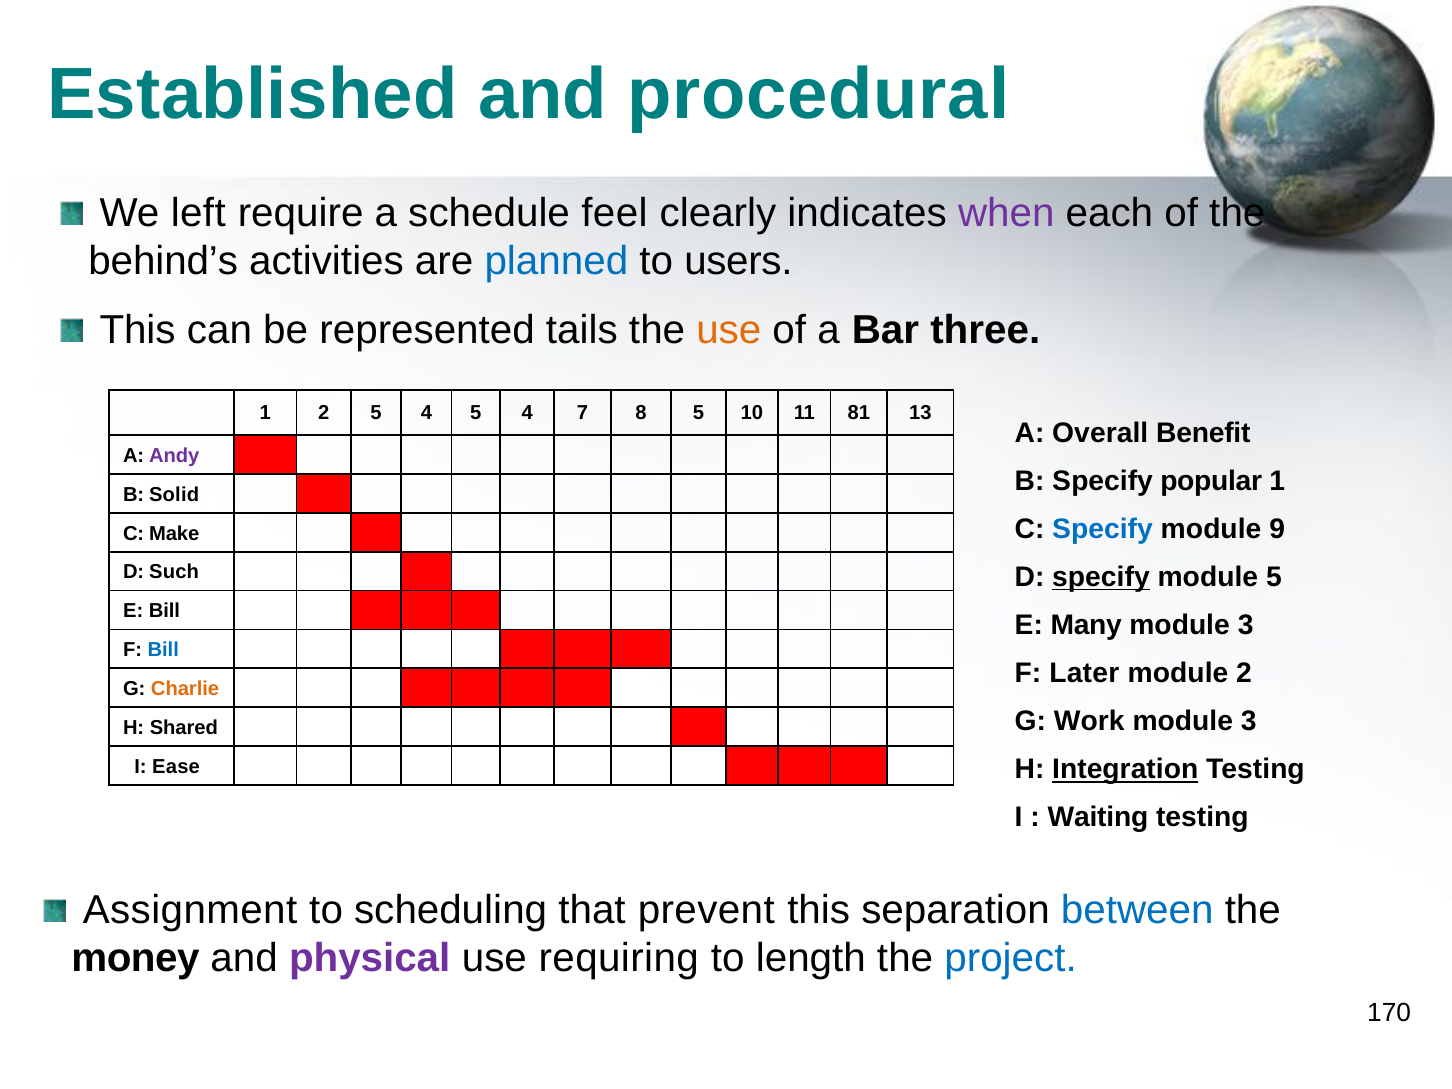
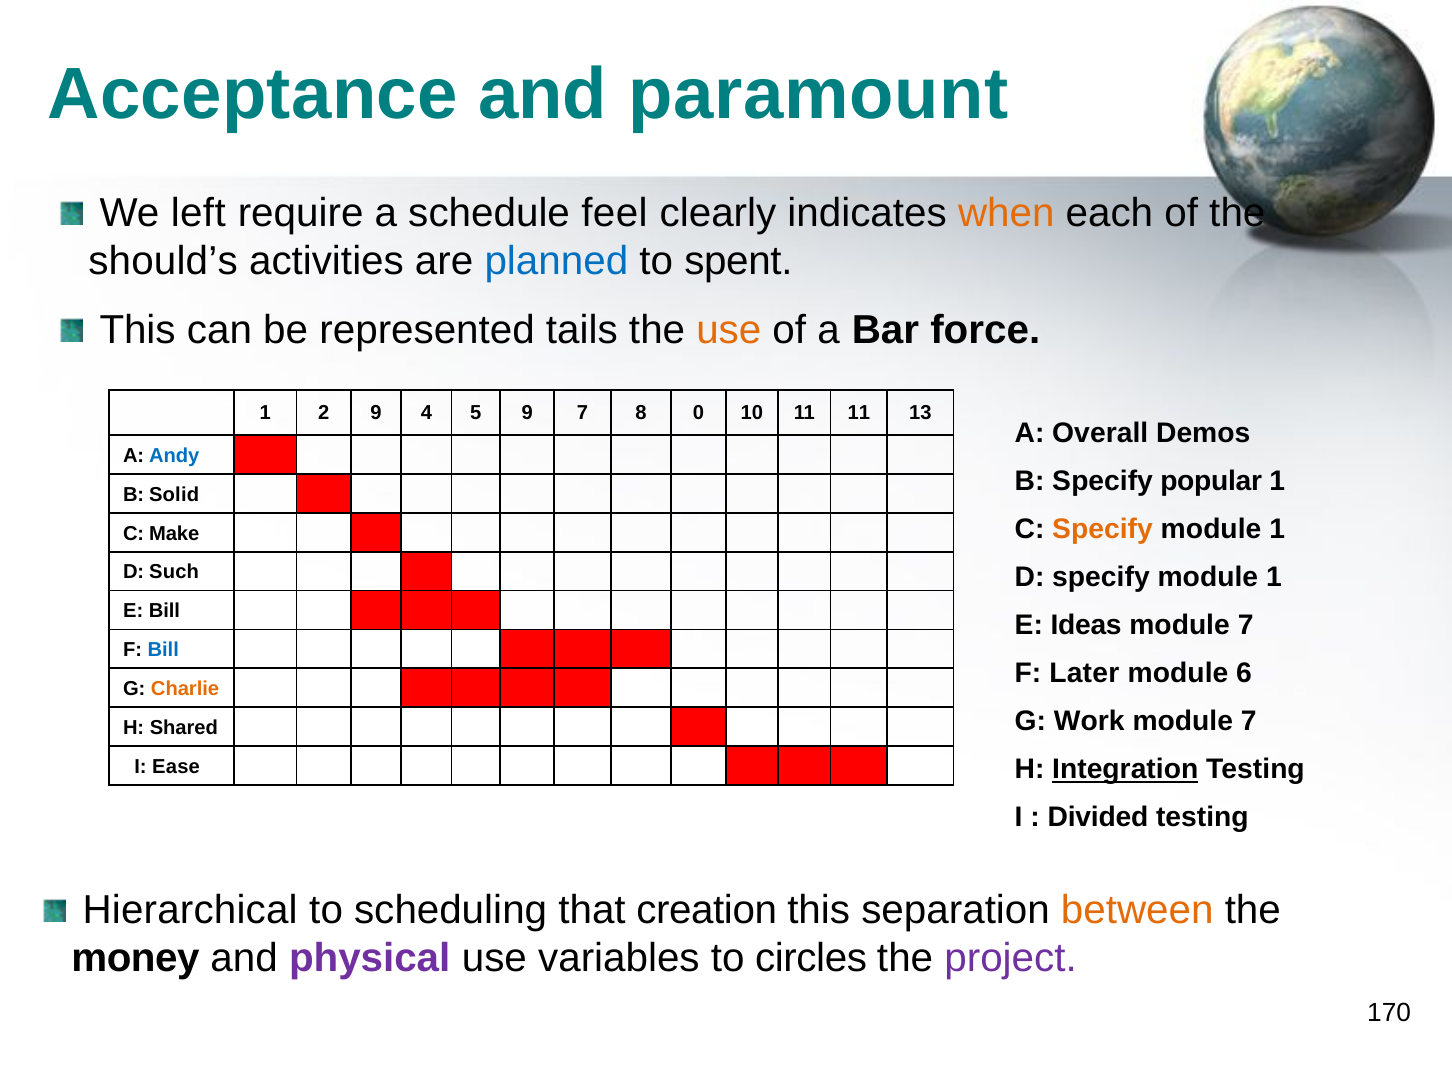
Established: Established -> Acceptance
procedural: procedural -> paramount
when colour: purple -> orange
behind’s: behind’s -> should’s
users: users -> spent
three: three -> force
2 5: 5 -> 9
4 5 4: 4 -> 9
8 5: 5 -> 0
11 81: 81 -> 11
Benefit: Benefit -> Demos
Andy colour: purple -> blue
Specify at (1103, 529) colour: blue -> orange
9 at (1277, 529): 9 -> 1
specify at (1101, 577) underline: present -> none
5 at (1274, 577): 5 -> 1
Many: Many -> Ideas
3 at (1246, 626): 3 -> 7
module 2: 2 -> 6
3 at (1249, 722): 3 -> 7
Waiting: Waiting -> Divided
Assignment: Assignment -> Hierarchical
prevent: prevent -> creation
between colour: blue -> orange
requiring: requiring -> variables
length: length -> circles
project colour: blue -> purple
